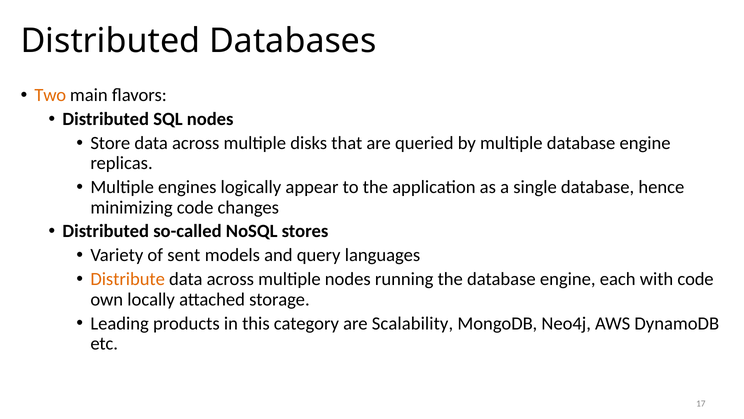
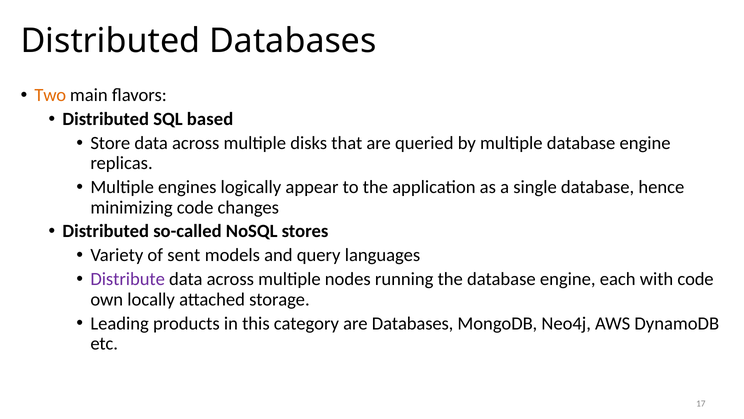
SQL nodes: nodes -> based
Distribute colour: orange -> purple
are Scalability: Scalability -> Databases
